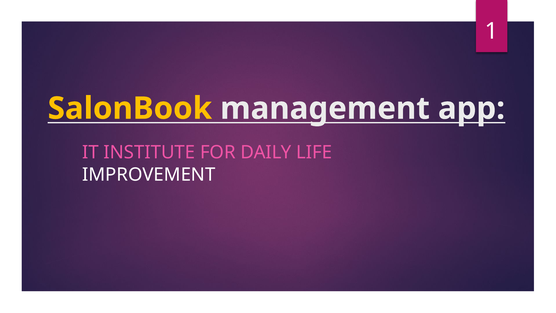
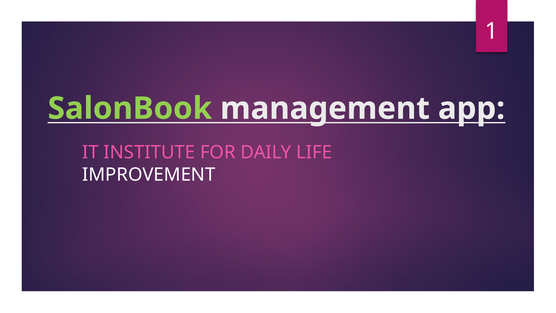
SalonBook colour: yellow -> light green
